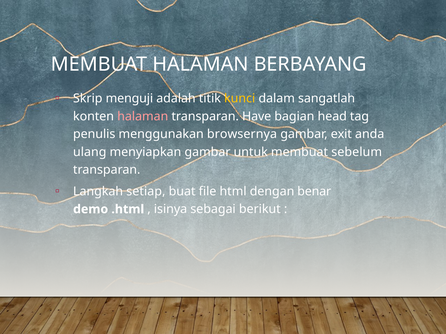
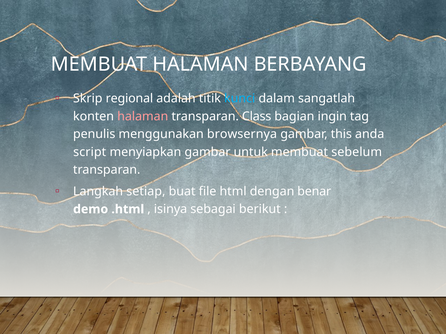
menguji: menguji -> regional
kunci colour: yellow -> light blue
Have: Have -> Class
head: head -> ingin
exit: exit -> this
ulang: ulang -> script
